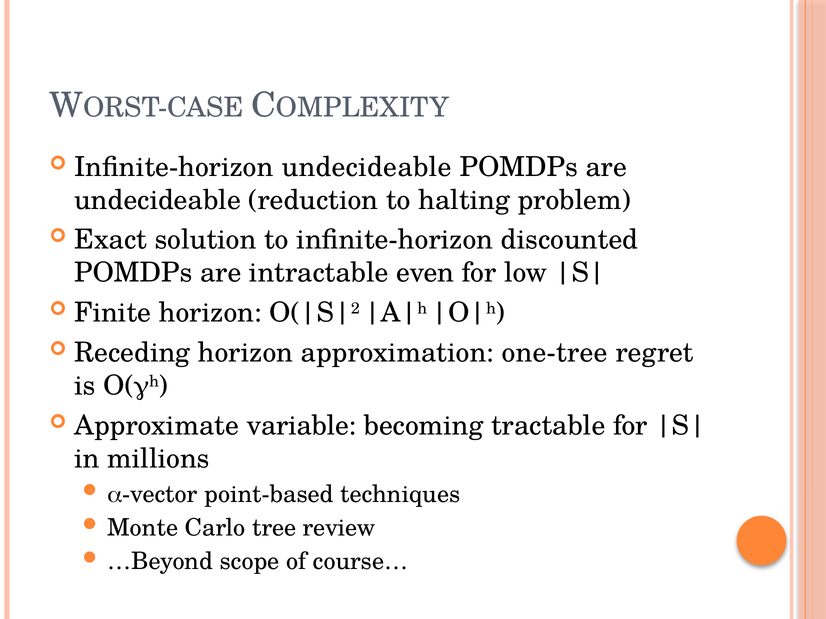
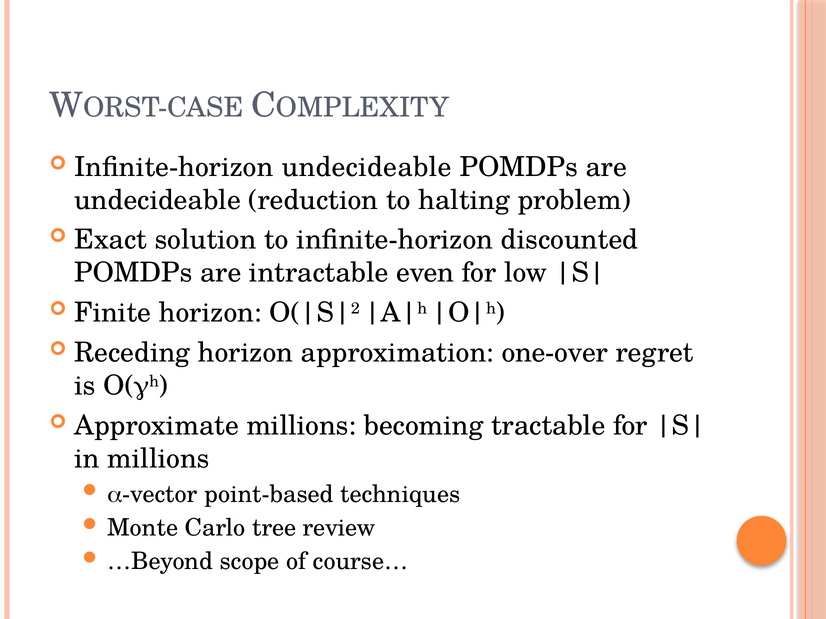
one-tree: one-tree -> one-over
Approximate variable: variable -> millions
